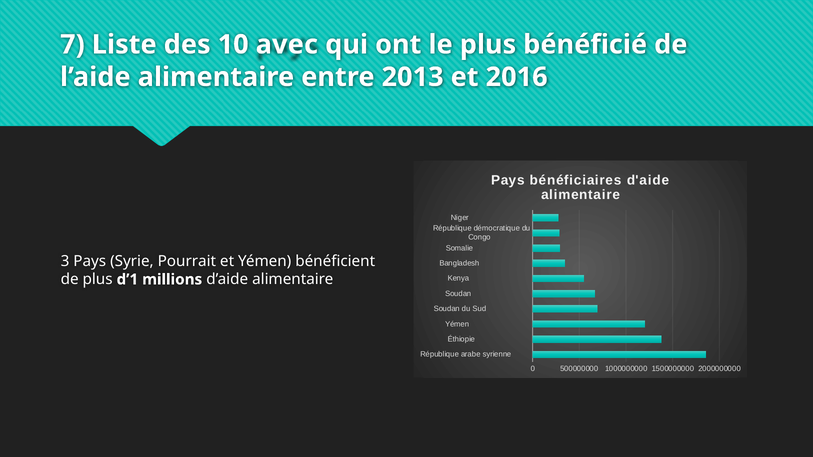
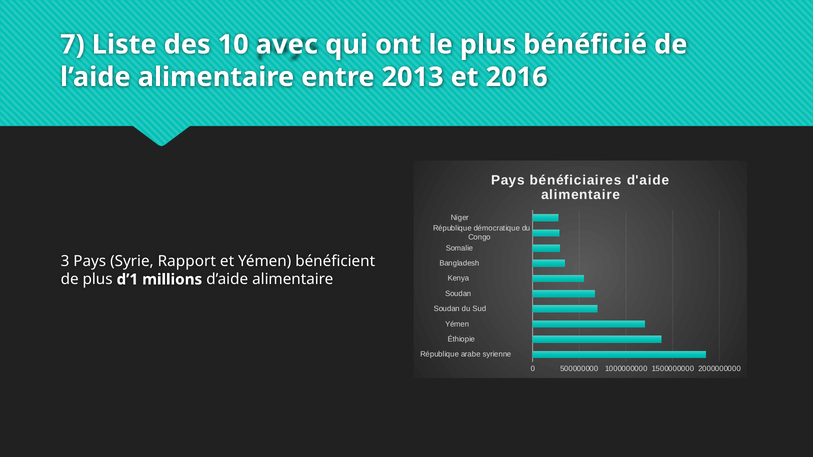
Pourrait: Pourrait -> Rapport
